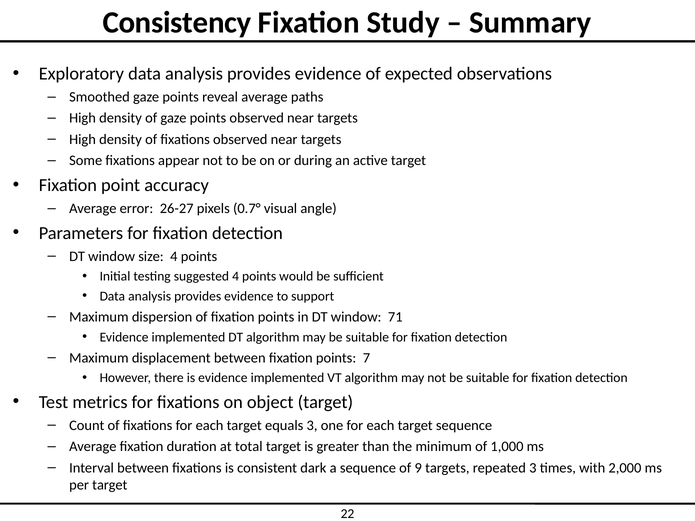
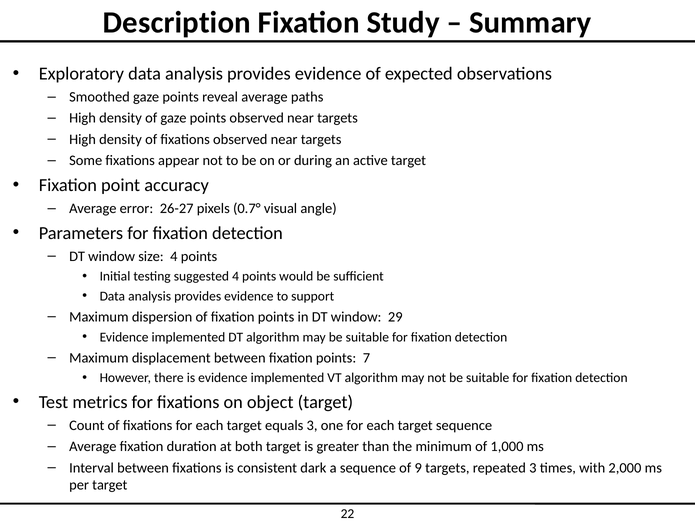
Consistency: Consistency -> Description
71: 71 -> 29
total: total -> both
